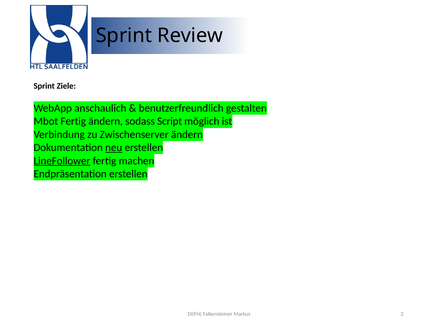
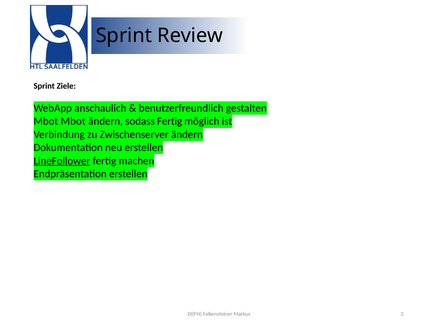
Mbot Fertig: Fertig -> Mbot
sodass Script: Script -> Fertig
neu underline: present -> none
